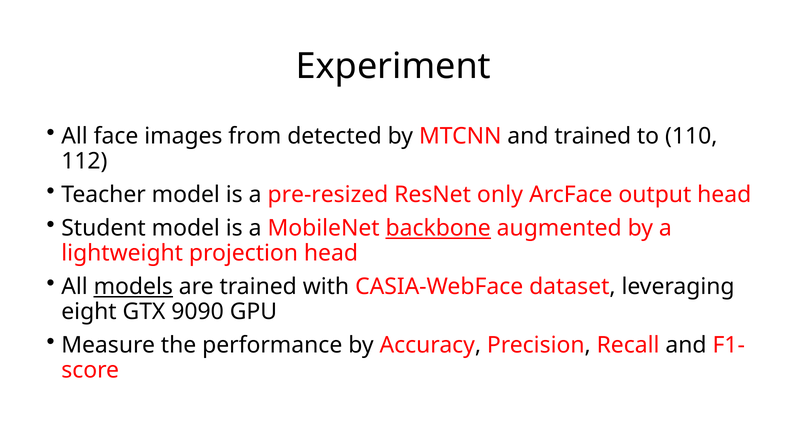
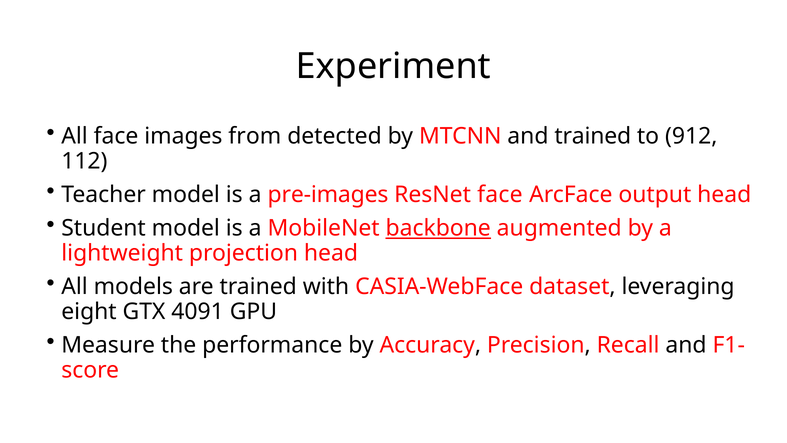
110: 110 -> 912
pre-resized: pre-resized -> pre-images
ResNet only: only -> face
models underline: present -> none
9090: 9090 -> 4091
